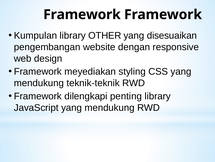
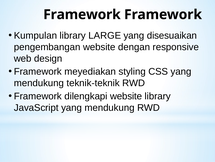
OTHER: OTHER -> LARGE
dilengkapi penting: penting -> website
